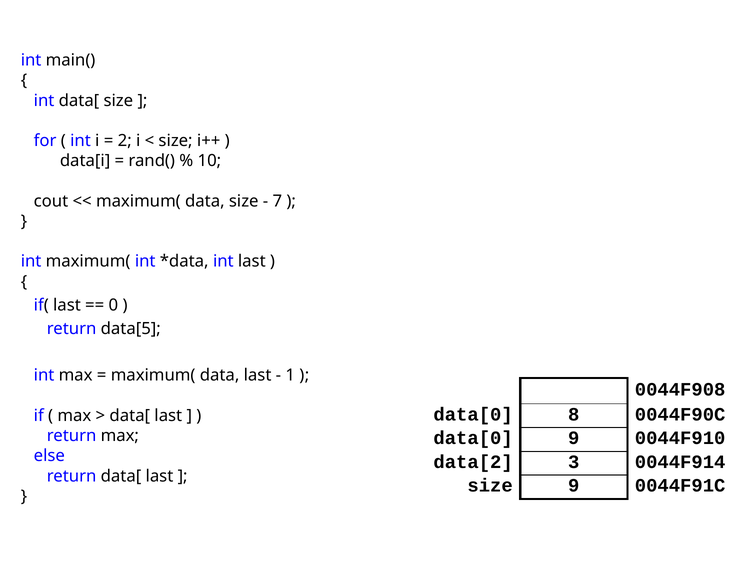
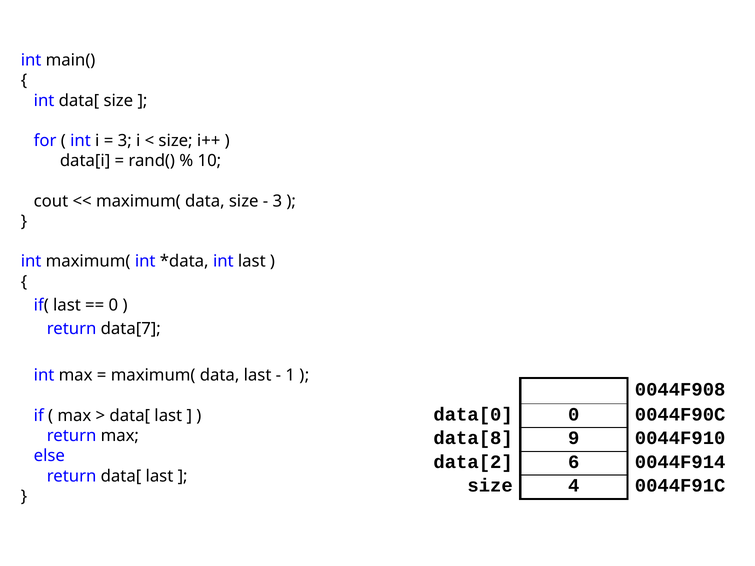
2 at (125, 141): 2 -> 3
7 at (277, 201): 7 -> 3
data[5: data[5 -> data[7
data[0 8: 8 -> 0
data[0 at (473, 438): data[0 -> data[8
3: 3 -> 6
size 9: 9 -> 4
